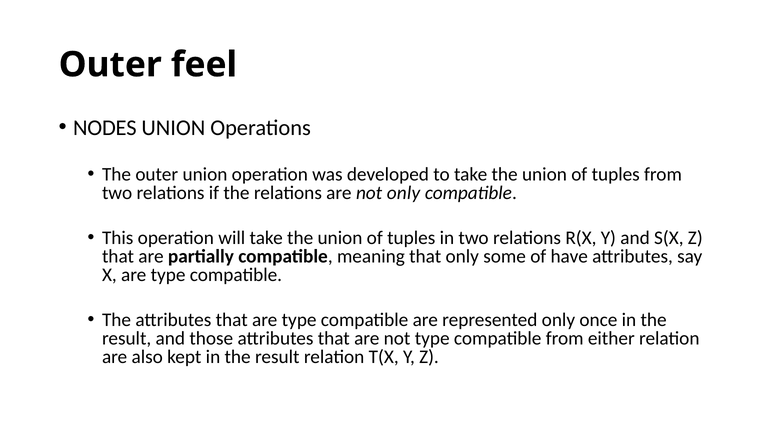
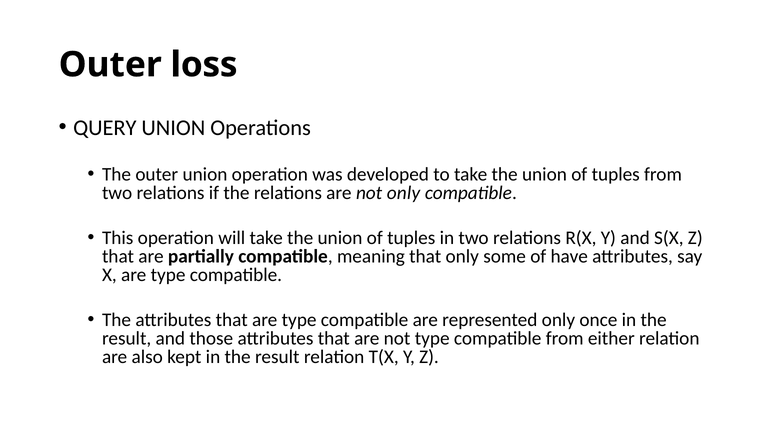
feel: feel -> loss
NODES: NODES -> QUERY
